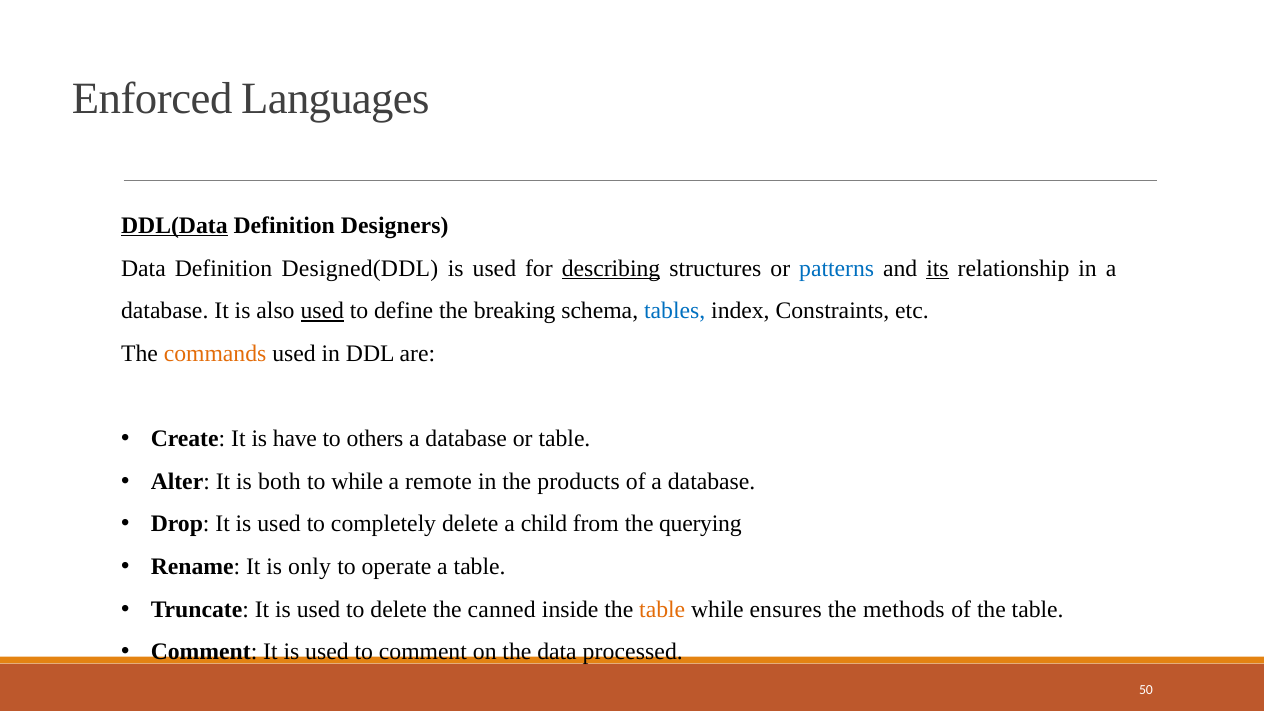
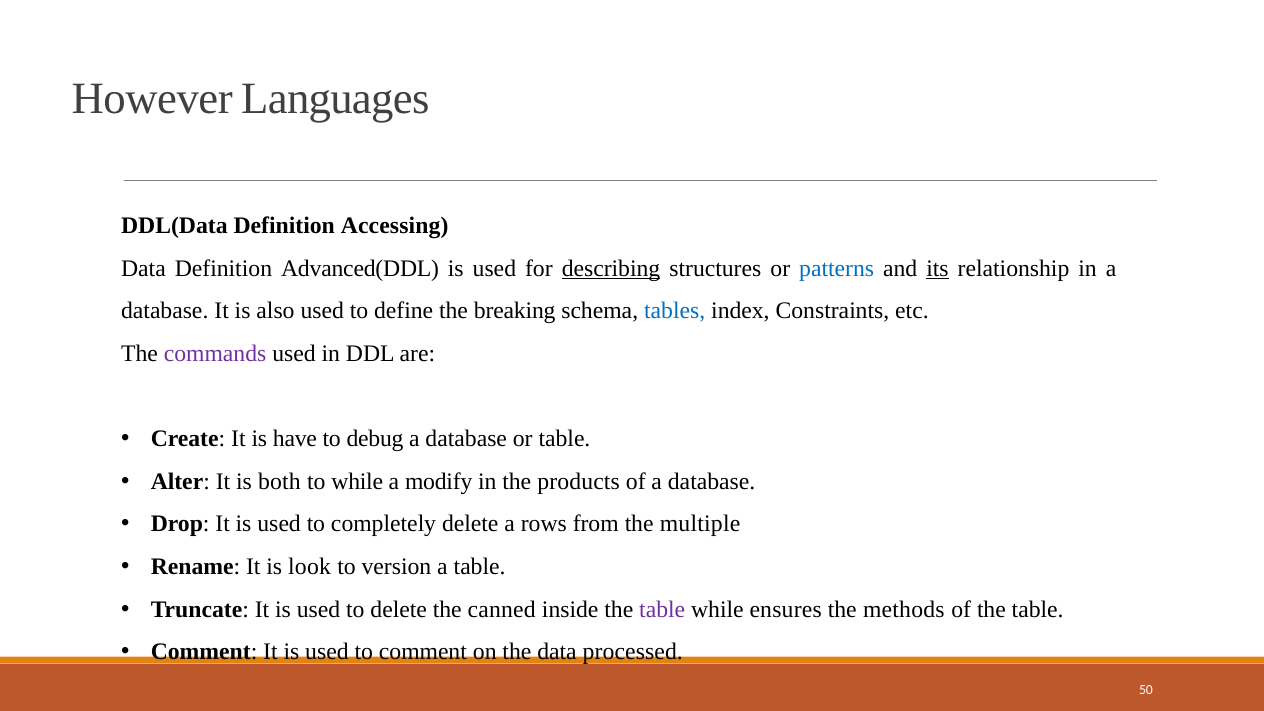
Enforced: Enforced -> However
DDL(Data underline: present -> none
Designers: Designers -> Accessing
Designed(DDL: Designed(DDL -> Advanced(DDL
used at (322, 311) underline: present -> none
commands colour: orange -> purple
others: others -> debug
remote: remote -> modify
child: child -> rows
querying: querying -> multiple
only: only -> look
operate: operate -> version
table at (662, 609) colour: orange -> purple
